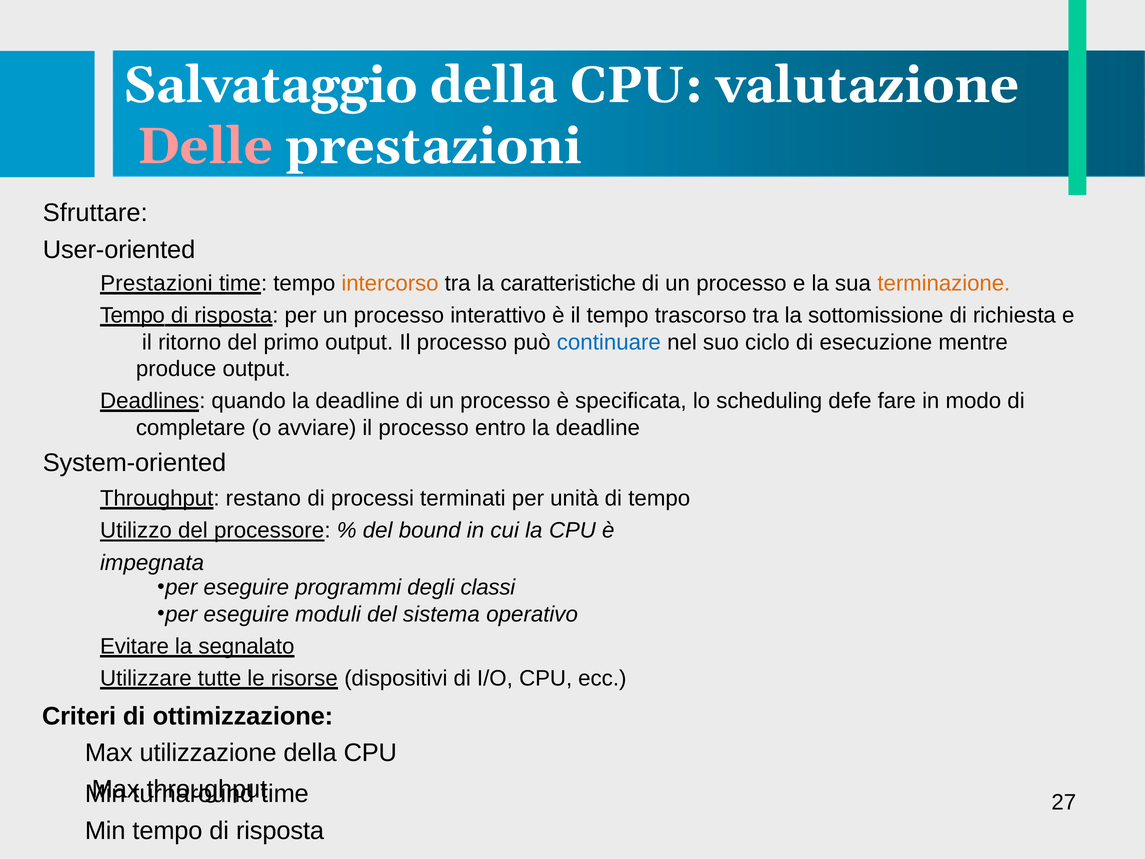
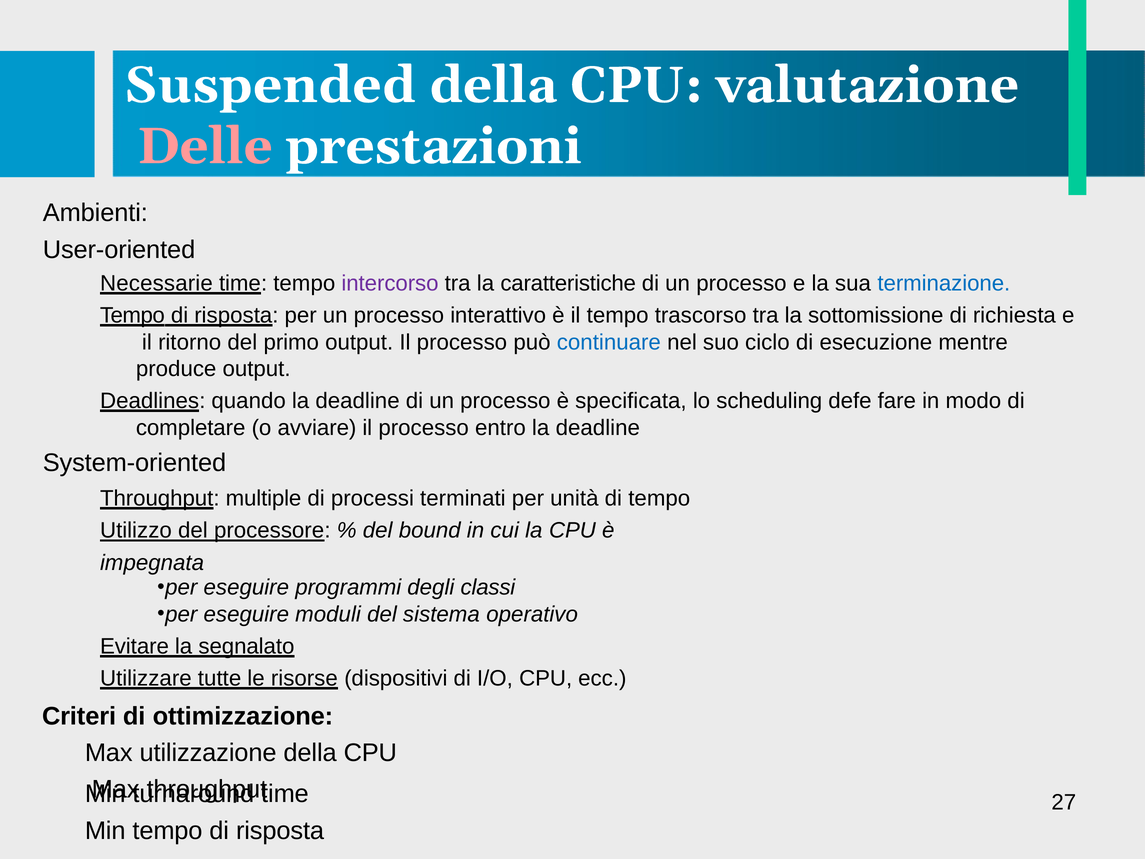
Salvataggio: Salvataggio -> Suspended
Sfruttare: Sfruttare -> Ambienti
Prestazioni at (156, 283): Prestazioni -> Necessarie
intercorso colour: orange -> purple
terminazione colour: orange -> blue
restano: restano -> multiple
